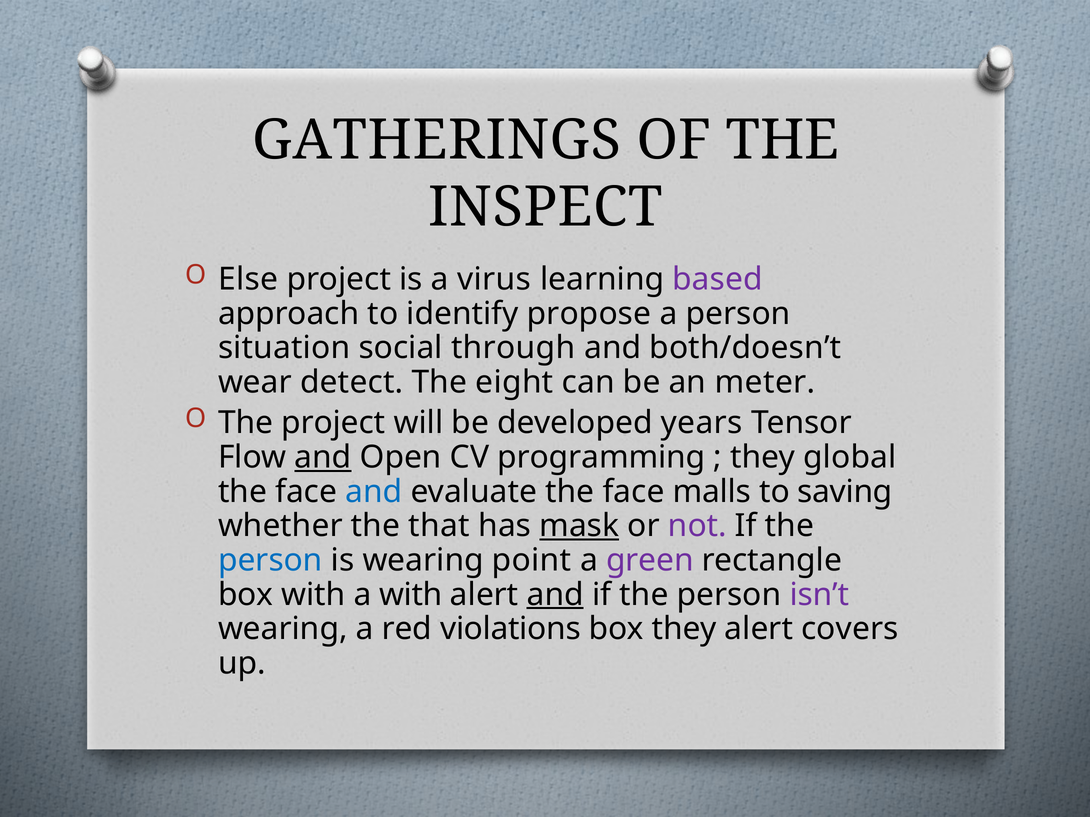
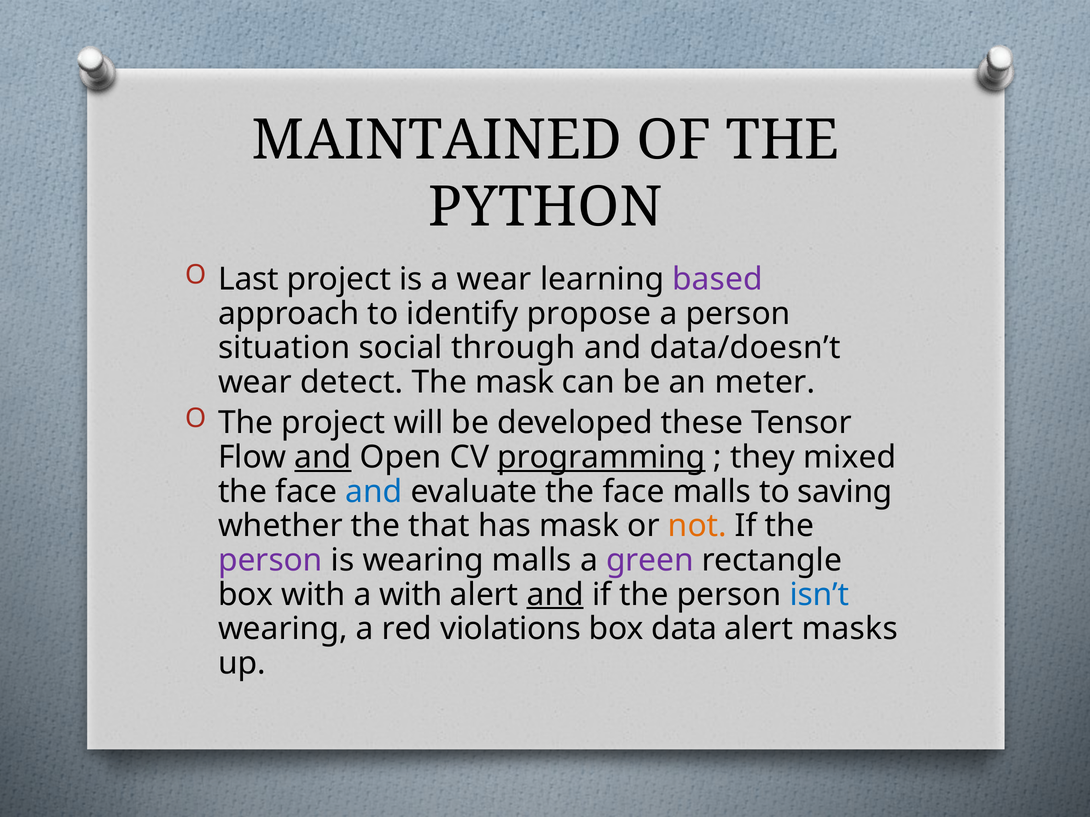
GATHERINGS: GATHERINGS -> MAINTAINED
INSPECT: INSPECT -> PYTHON
Else: Else -> Last
a virus: virus -> wear
both/doesn’t: both/doesn’t -> data/doesn’t
The eight: eight -> mask
years: years -> these
programming underline: none -> present
global: global -> mixed
mask at (579, 526) underline: present -> none
not colour: purple -> orange
person at (270, 561) colour: blue -> purple
wearing point: point -> malls
isn’t colour: purple -> blue
box they: they -> data
covers: covers -> masks
